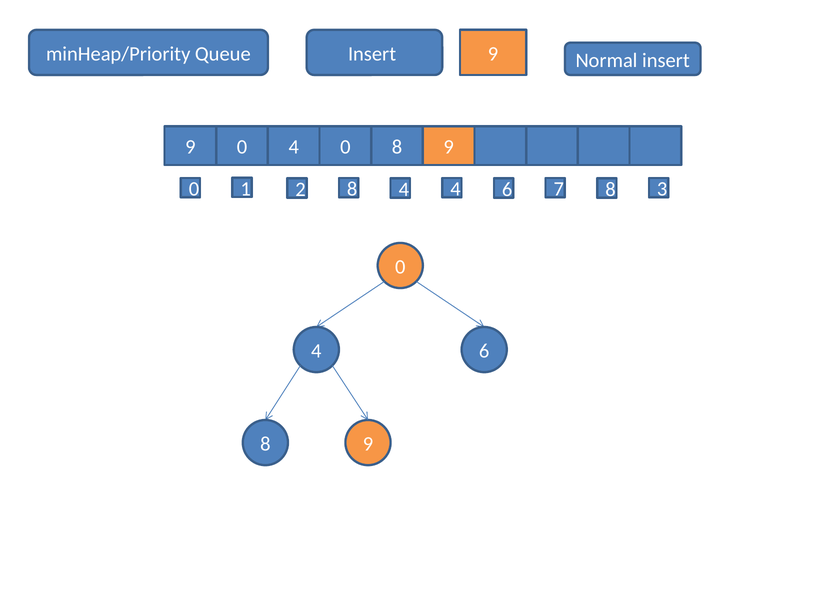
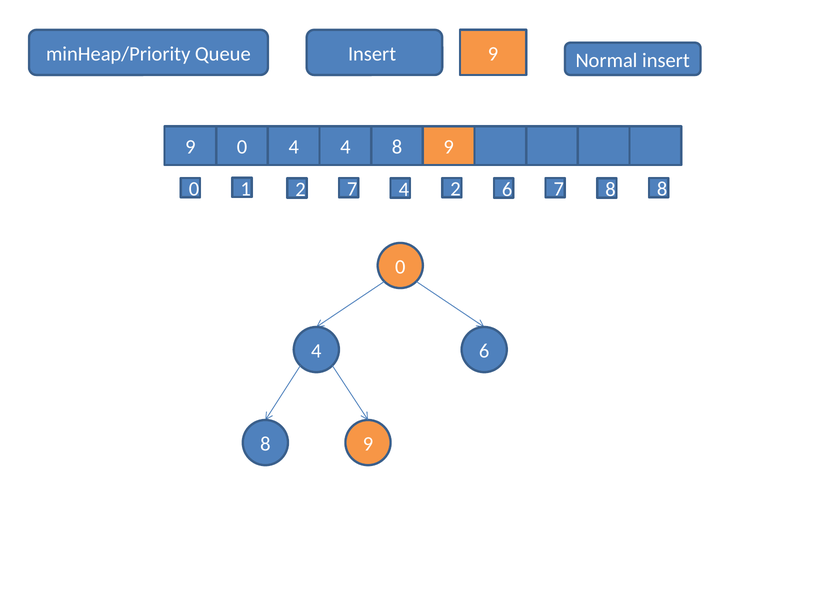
4 0: 0 -> 4
2 8: 8 -> 7
4 4: 4 -> 2
8 3: 3 -> 8
